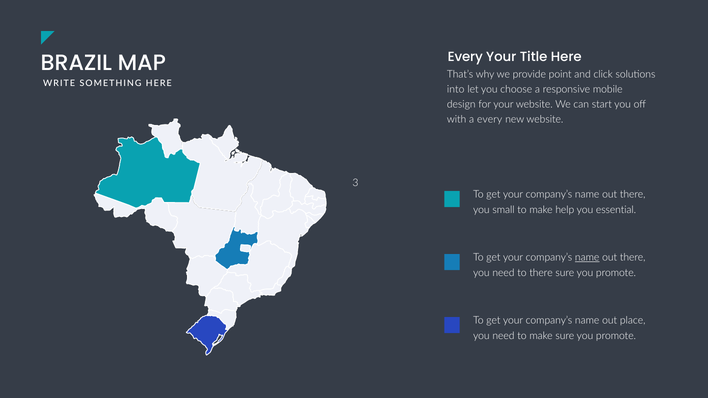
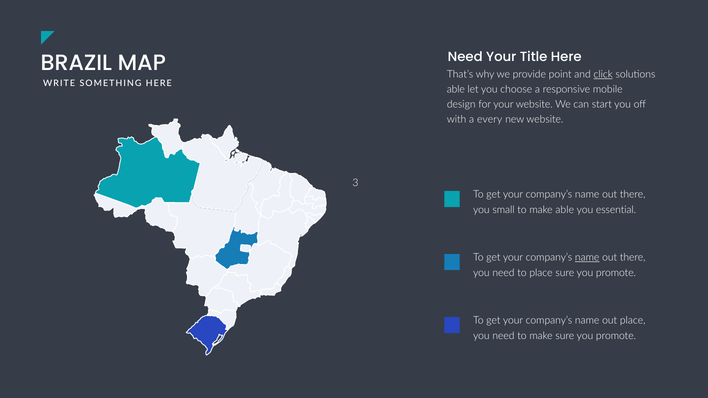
Every at (465, 57): Every -> Need
click underline: none -> present
into at (456, 90): into -> able
make help: help -> able
to there: there -> place
